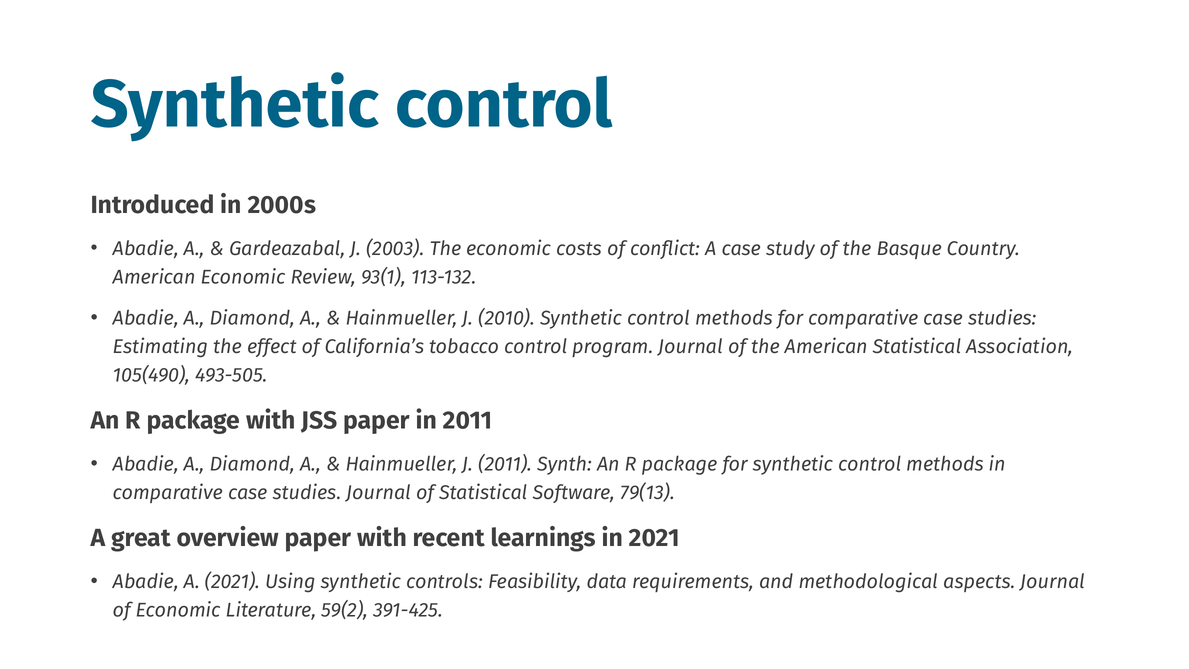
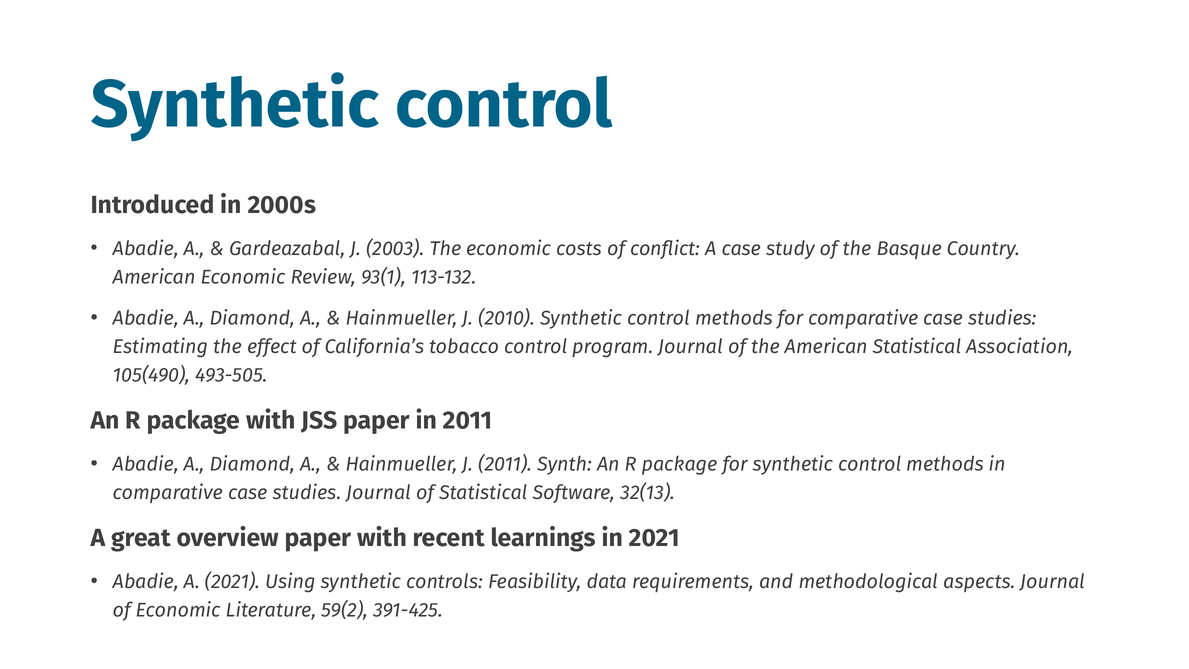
79(13: 79(13 -> 32(13
